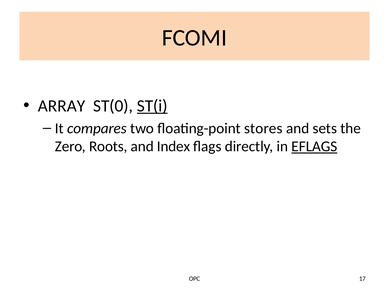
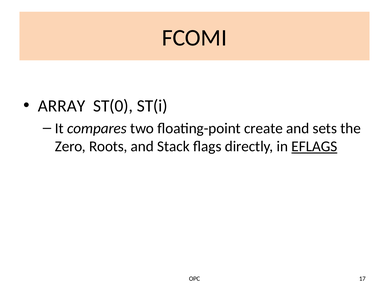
ST(i underline: present -> none
stores: stores -> create
Index: Index -> Stack
